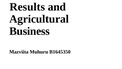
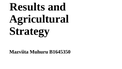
Business: Business -> Strategy
